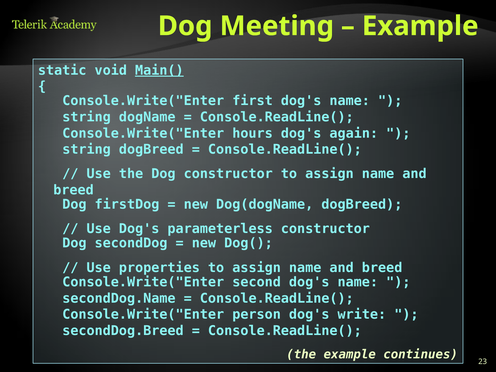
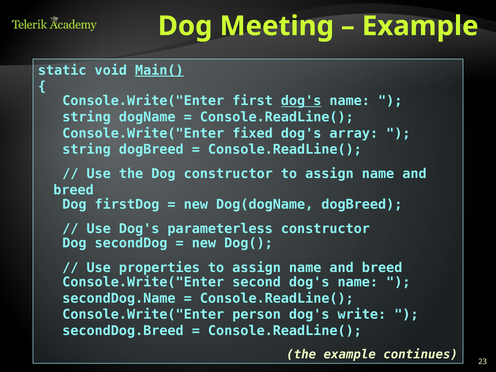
dog's at (301, 101) underline: none -> present
hours: hours -> fixed
again: again -> array
